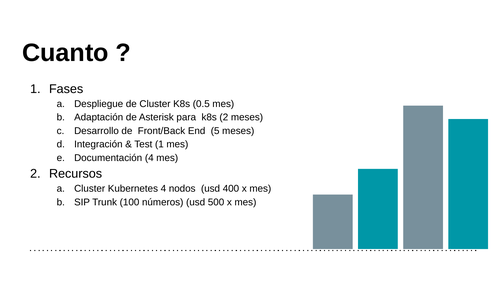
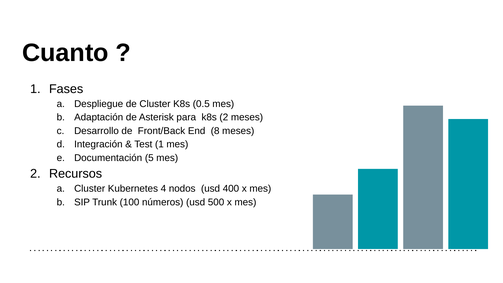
5: 5 -> 8
Documentación 4: 4 -> 5
